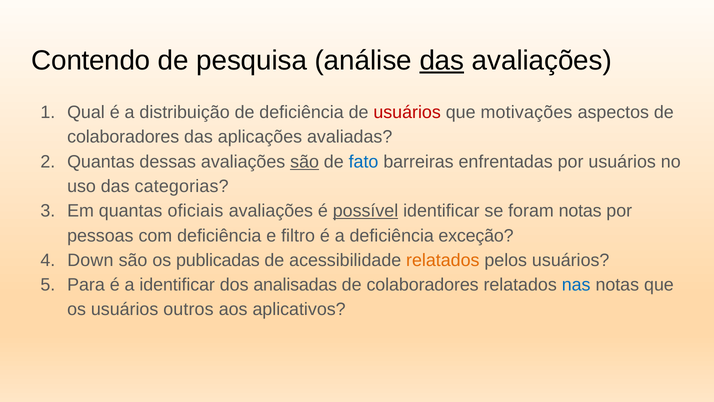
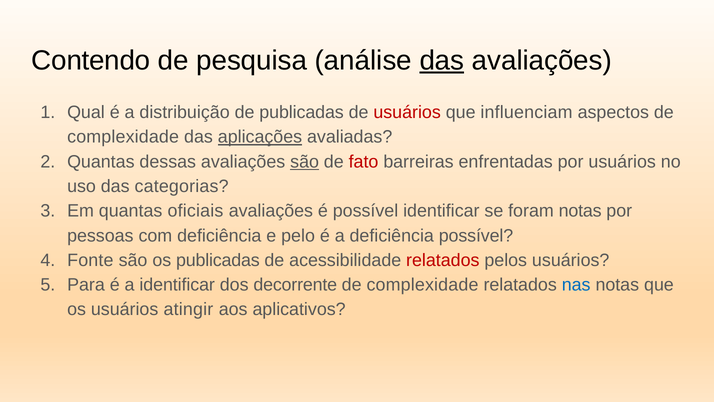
de deficiência: deficiência -> publicadas
motivações: motivações -> influenciam
colaboradores at (123, 137): colaboradores -> complexidade
aplicações underline: none -> present
fato colour: blue -> red
possível at (366, 211) underline: present -> none
filtro: filtro -> pelo
deficiência exceção: exceção -> possível
Down: Down -> Fonte
relatados at (443, 260) colour: orange -> red
analisadas: analisadas -> decorrente
colaboradores at (423, 285): colaboradores -> complexidade
outros: outros -> atingir
